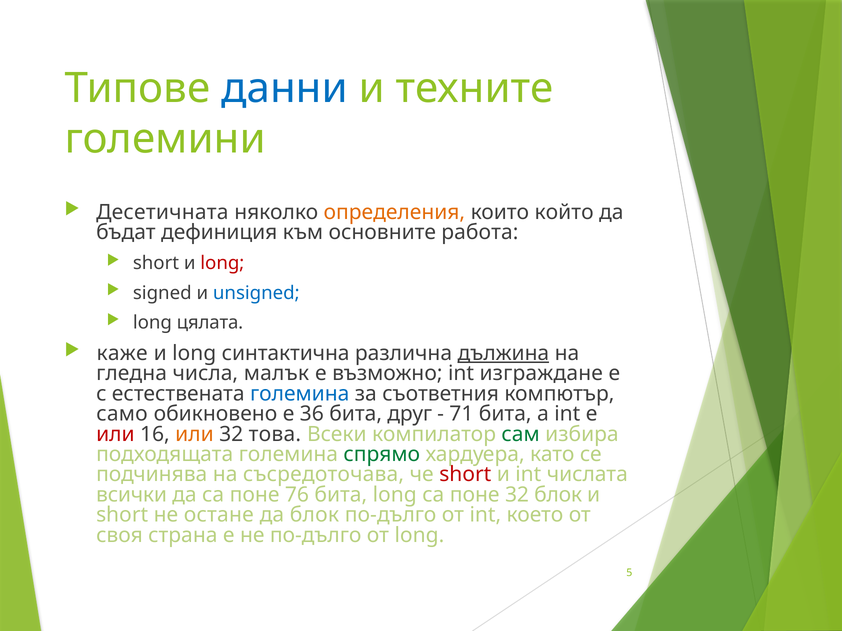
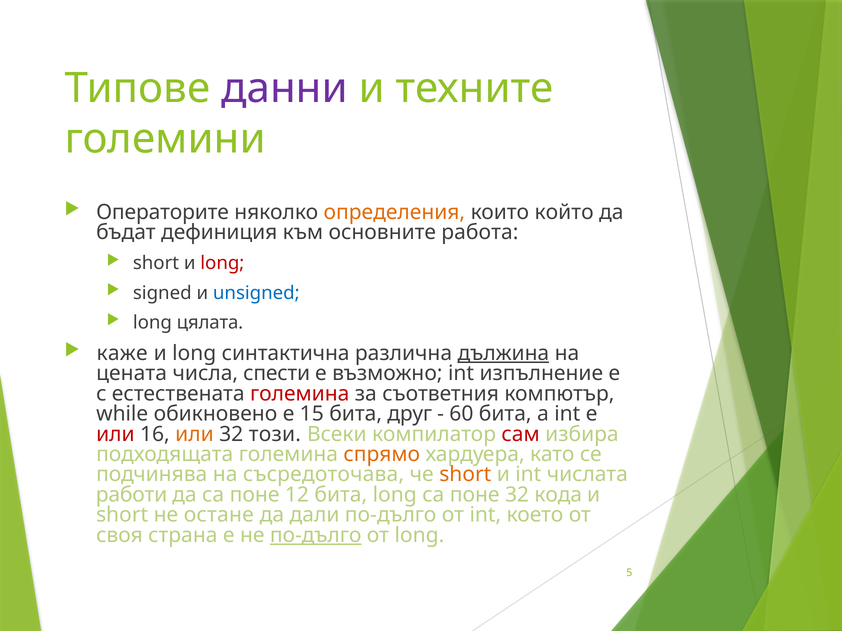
данни colour: blue -> purple
Десетичната: Десетичната -> Операторите
гледна: гледна -> цената
малък: малък -> спести
изграждане: изграждане -> изпълнение
големина at (300, 394) colour: blue -> red
само: само -> while
36: 36 -> 15
71: 71 -> 60
това: това -> този
сам colour: green -> red
спрямо colour: green -> orange
short at (465, 475) colour: red -> orange
всички: всички -> работи
76: 76 -> 12
32 блок: блок -> кода
да блок: блок -> дали
по-дълго at (316, 536) underline: none -> present
